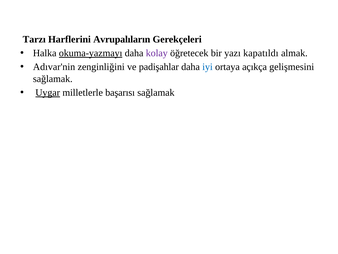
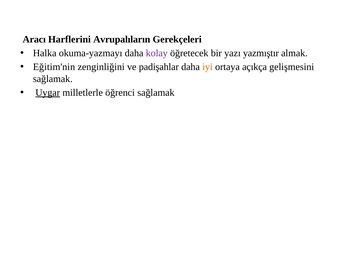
Tarzı: Tarzı -> Aracı
okuma-yazmayı underline: present -> none
kapatıldı: kapatıldı -> yazmıştır
Adıvar'nin: Adıvar'nin -> Eğitim'nin
iyi colour: blue -> orange
başarısı: başarısı -> öğrenci
